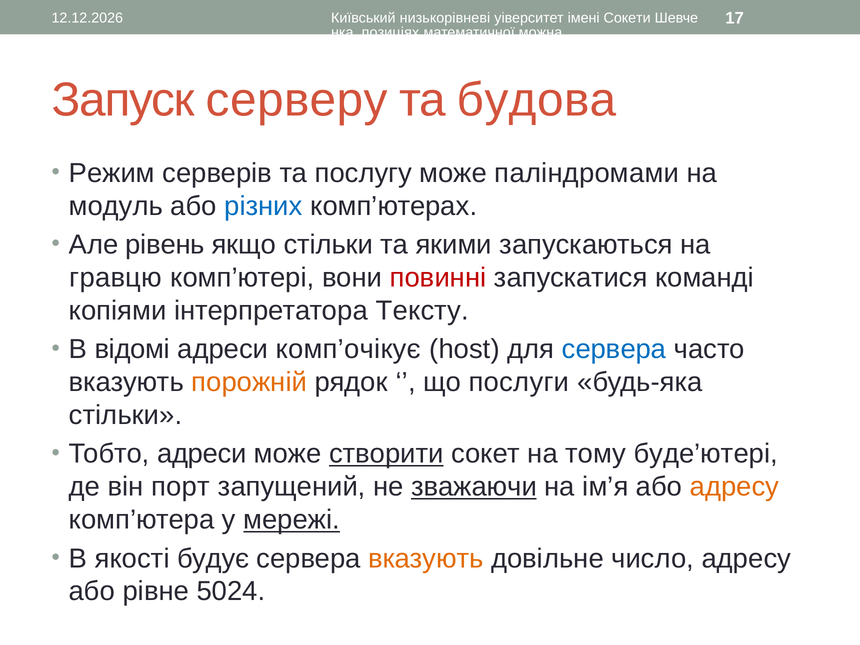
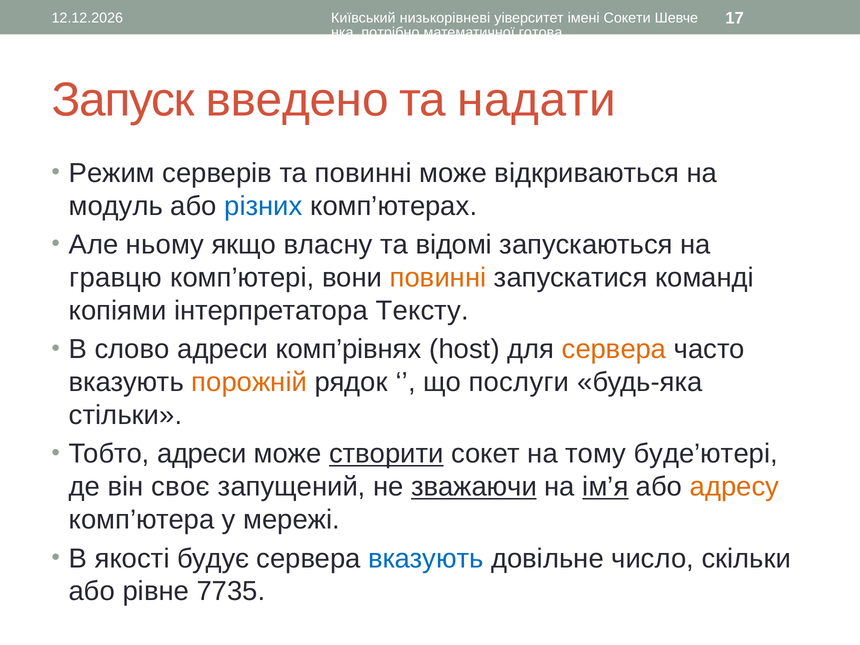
позиціях: позиціях -> потрібно
можна: можна -> готова
серверу: серверу -> введено
будова: будова -> надати
та послугу: послугу -> повинні
паліндромами: паліндромами -> відкриваються
рівень: рівень -> ньому
якщо стільки: стільки -> власну
якими: якими -> відомі
повинні at (438, 278) colour: red -> orange
відомі: відомі -> слово
комп’очікує: комп’очікує -> комп’рівнях
сервера at (614, 349) colour: blue -> orange
порт: порт -> своє
ім’я underline: none -> present
мережі underline: present -> none
вказують at (426, 558) colour: orange -> blue
число адресу: адресу -> скільки
5024: 5024 -> 7735
